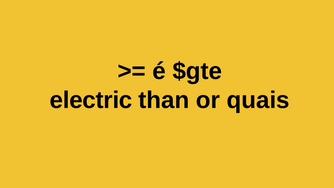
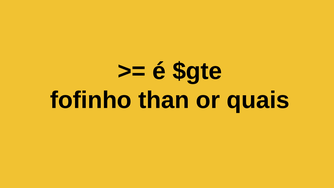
electric: electric -> fofinho
